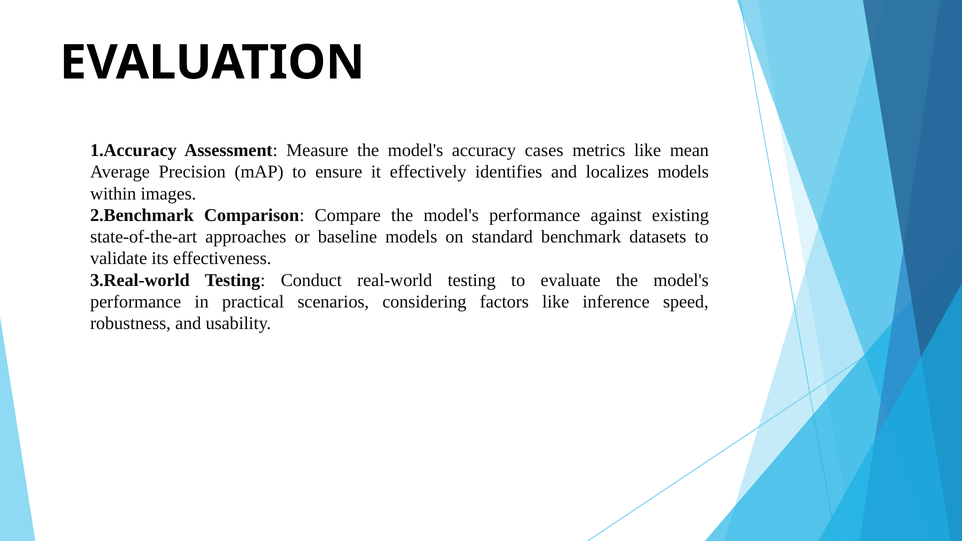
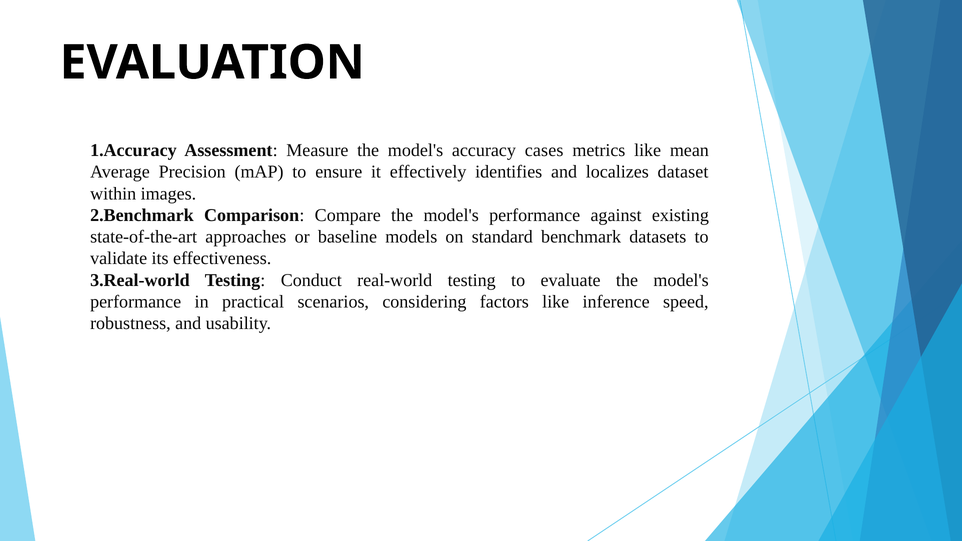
localizes models: models -> dataset
